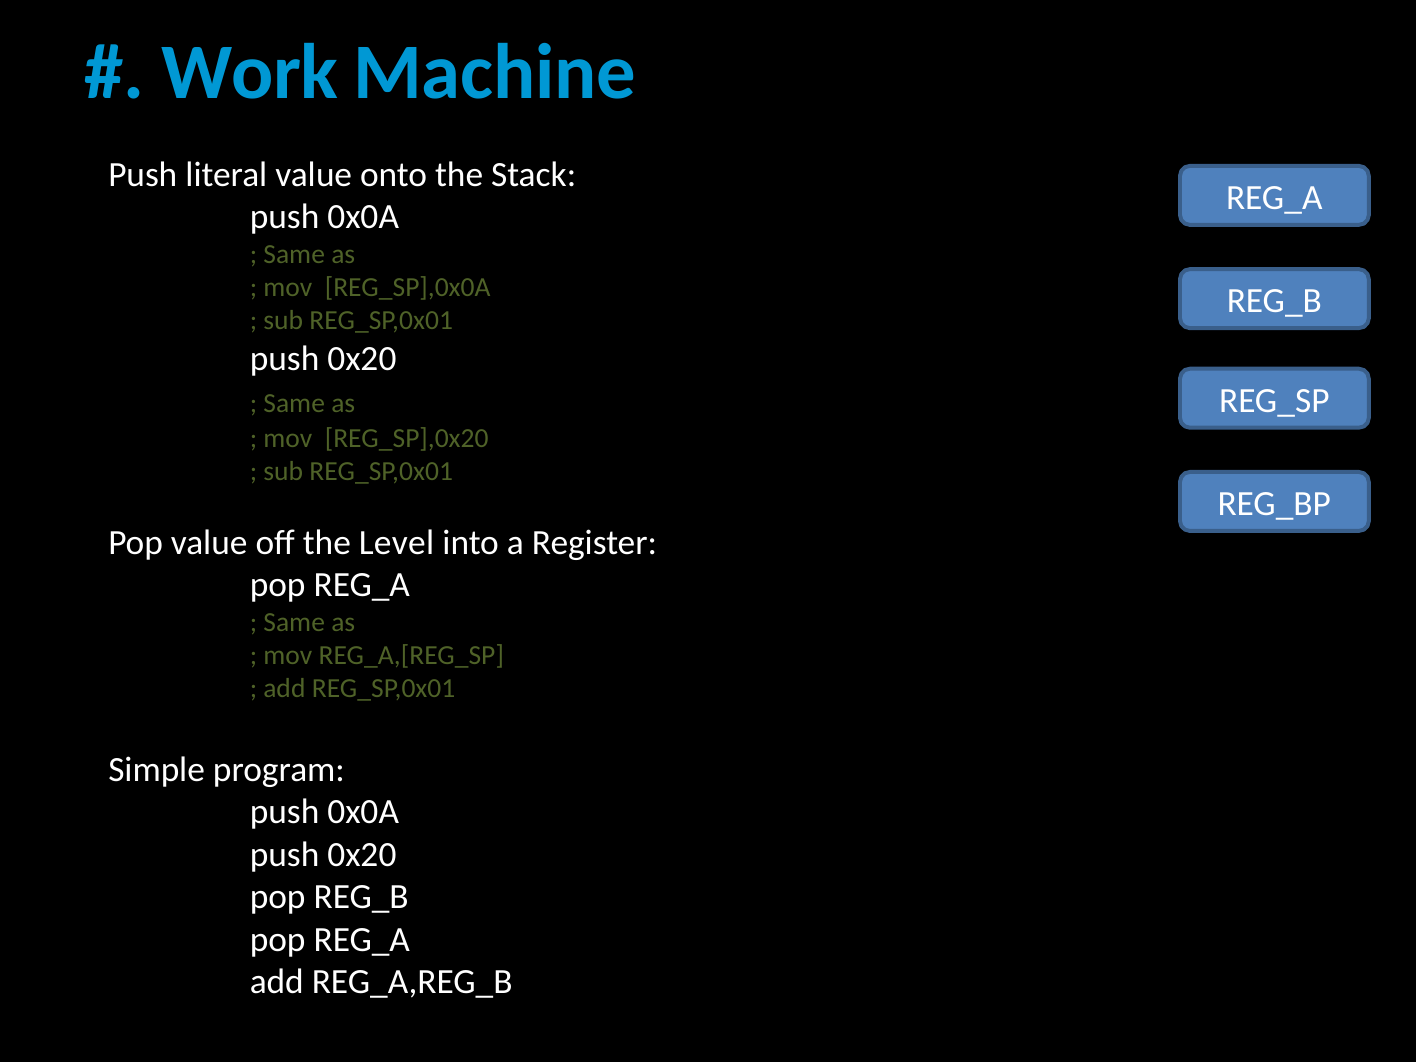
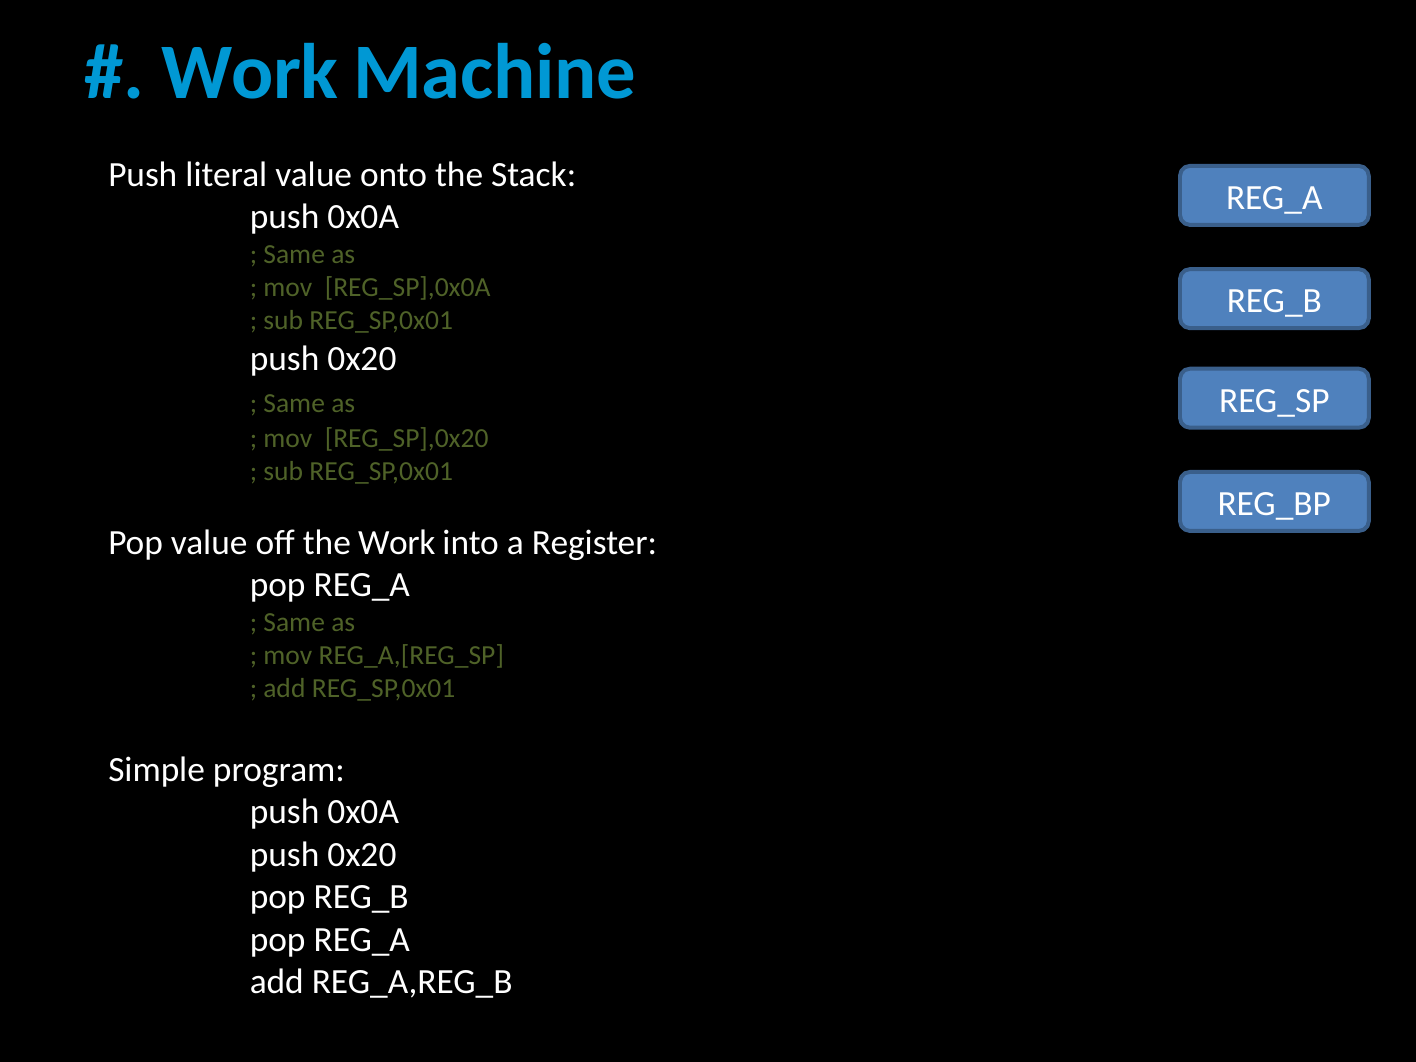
the Level: Level -> Work
